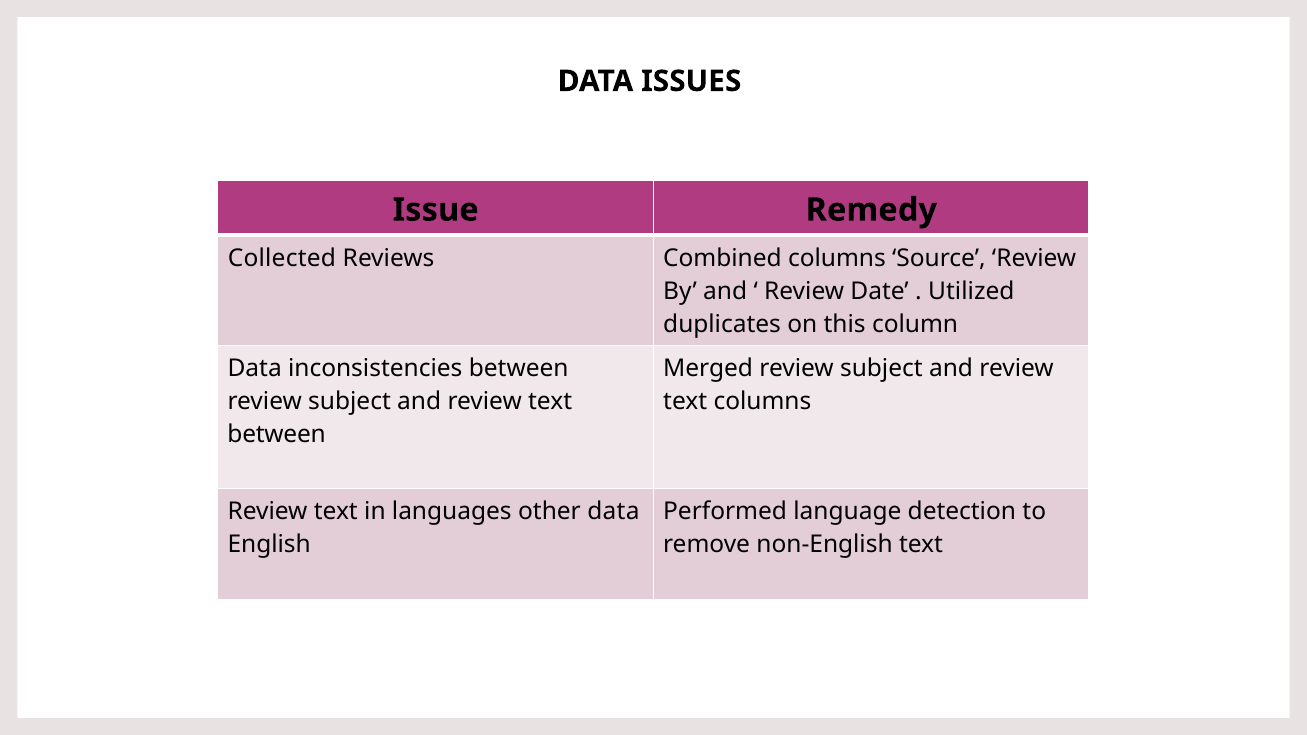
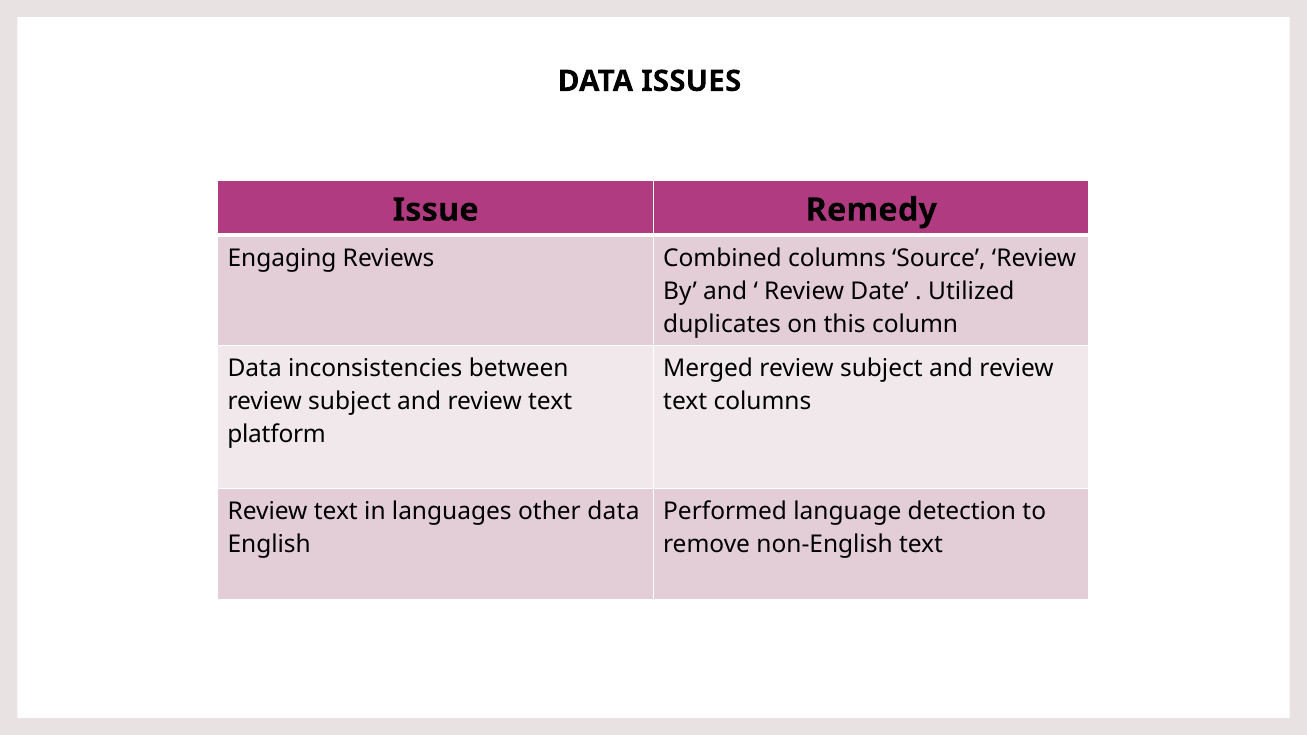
Collected: Collected -> Engaging
between at (277, 435): between -> platform
